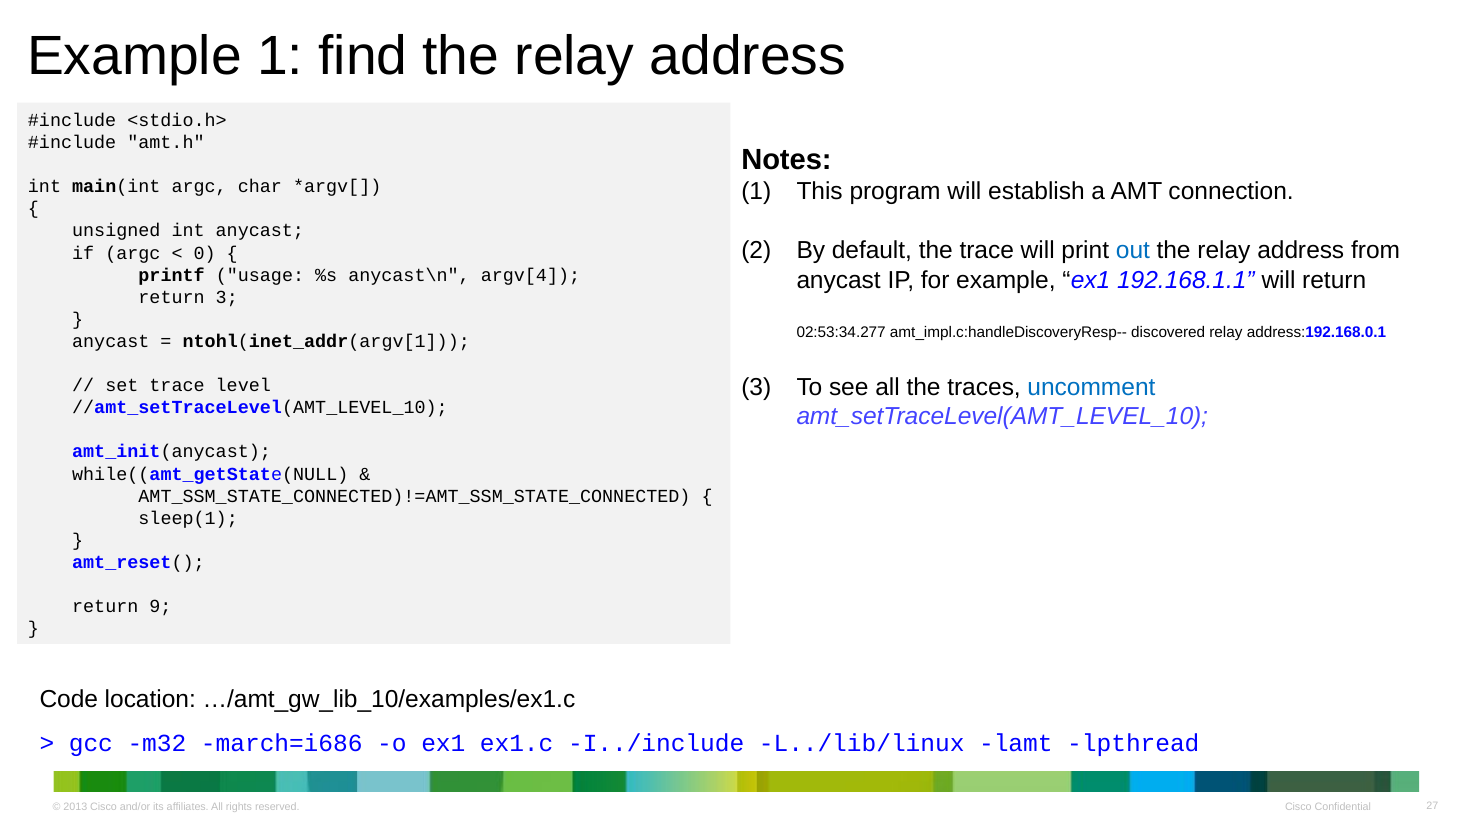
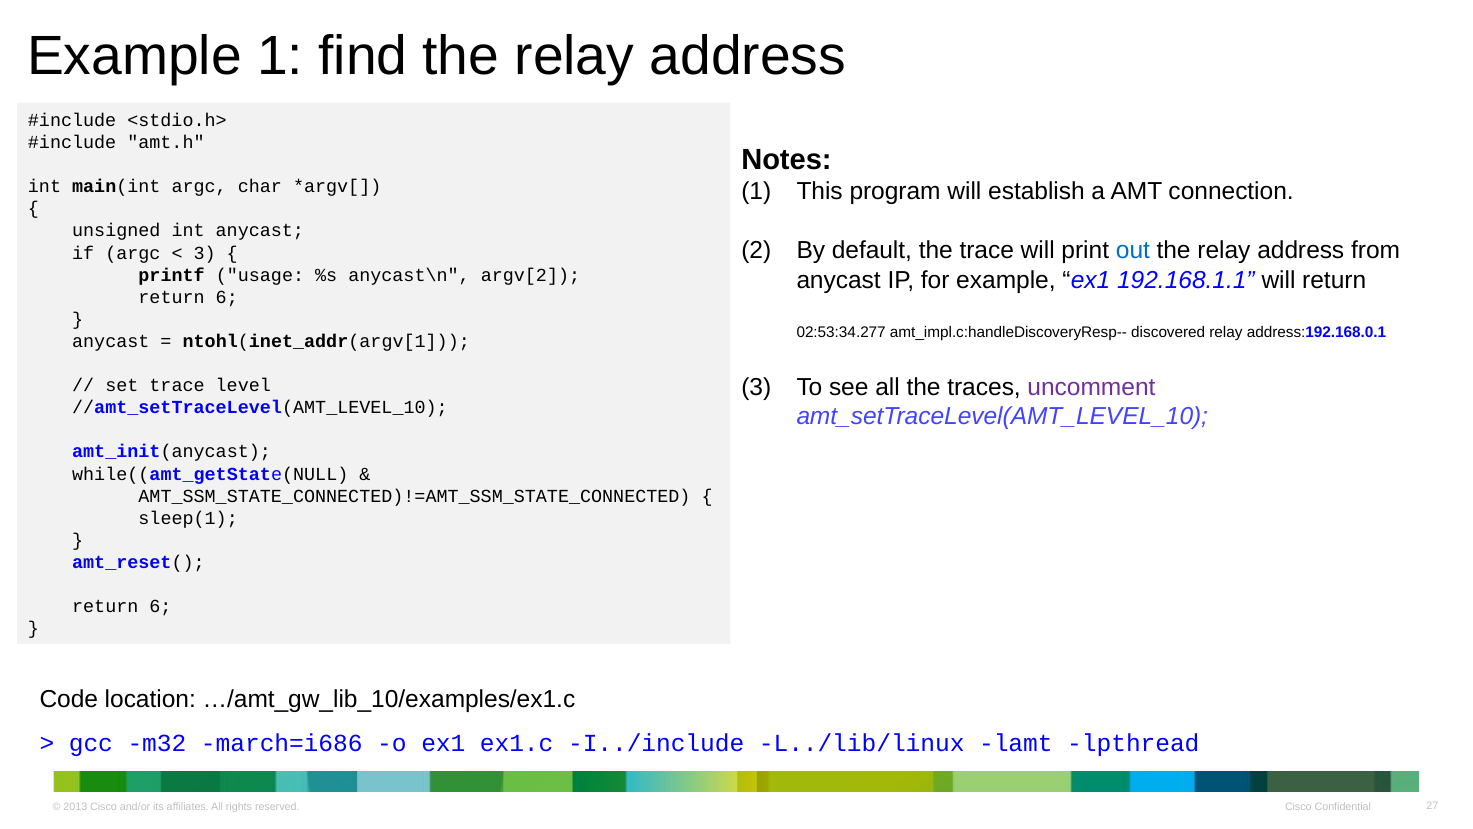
0 at (205, 253): 0 -> 3
argv[4: argv[4 -> argv[2
3 at (227, 297): 3 -> 6
uncomment colour: blue -> purple
9 at (160, 606): 9 -> 6
